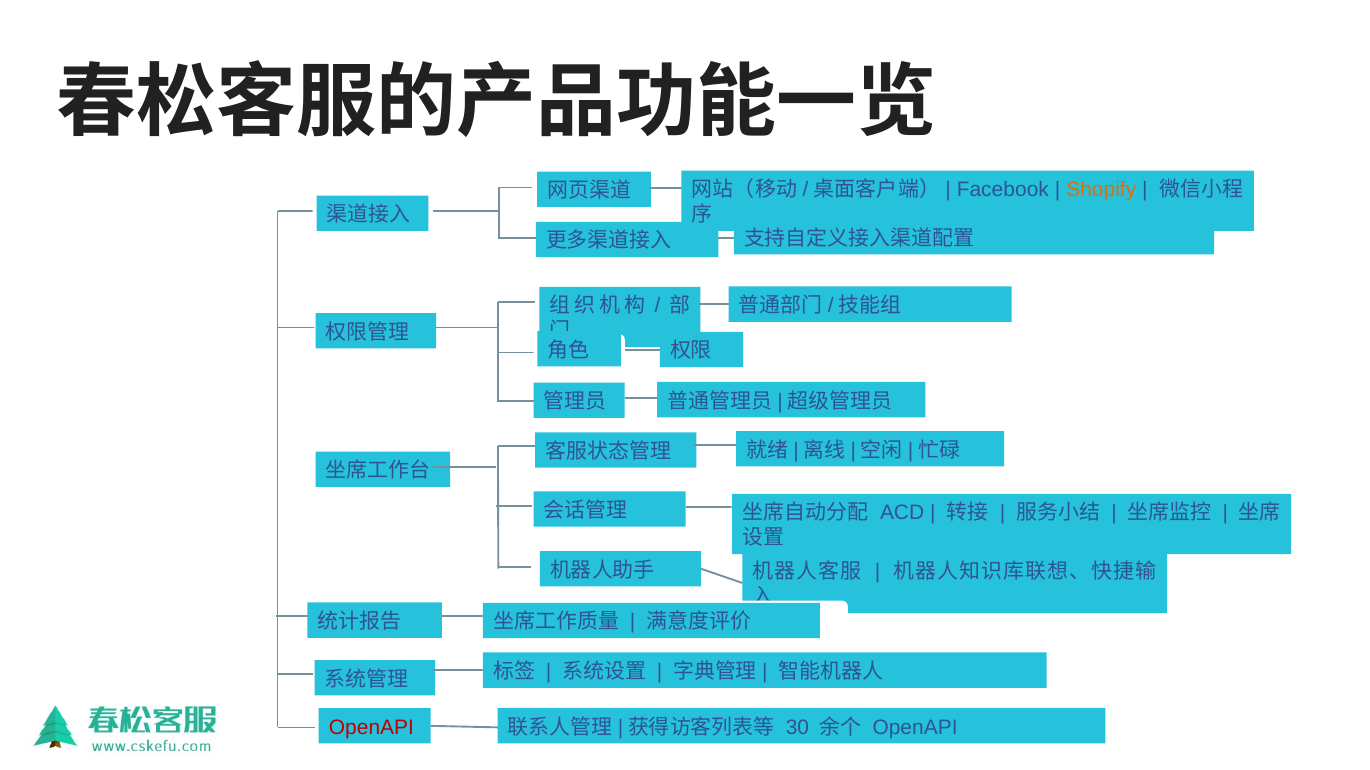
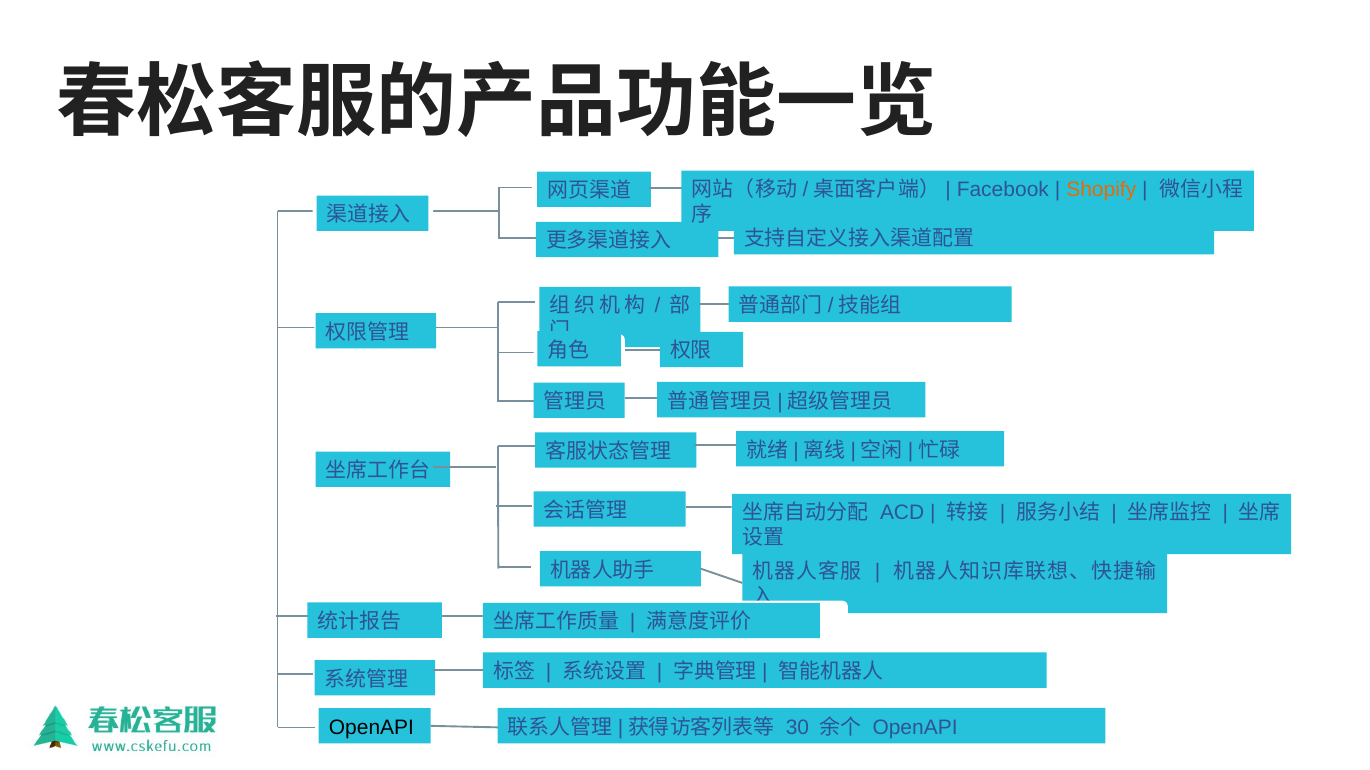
OpenAPI at (371, 728) colour: red -> black
